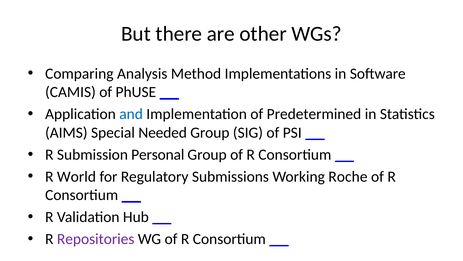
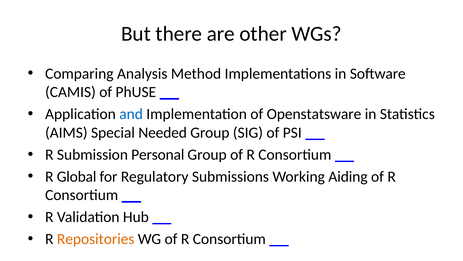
Predetermined: Predetermined -> Openstatsware
World: World -> Global
Roche: Roche -> Aiding
Repositories colour: purple -> orange
